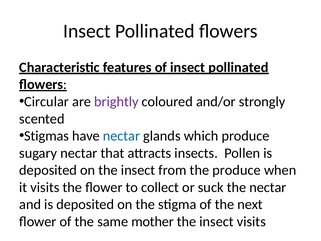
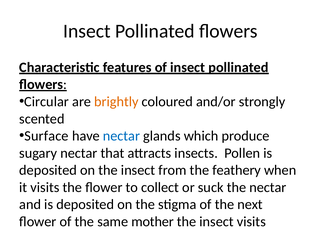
brightly colour: purple -> orange
Stigmas: Stigmas -> Surface
the produce: produce -> feathery
